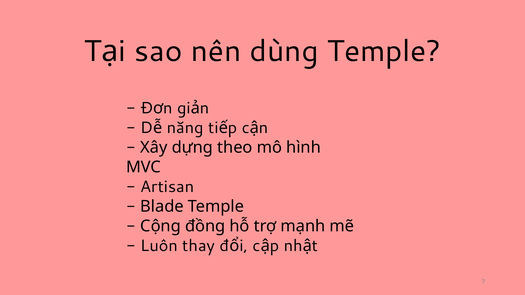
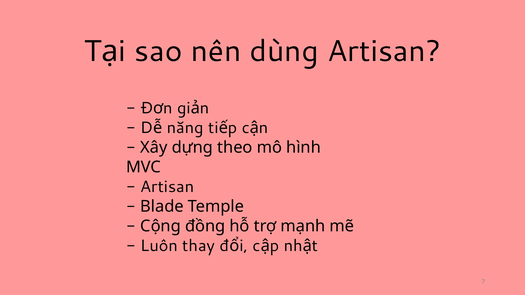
dùng Temple: Temple -> Artisan
